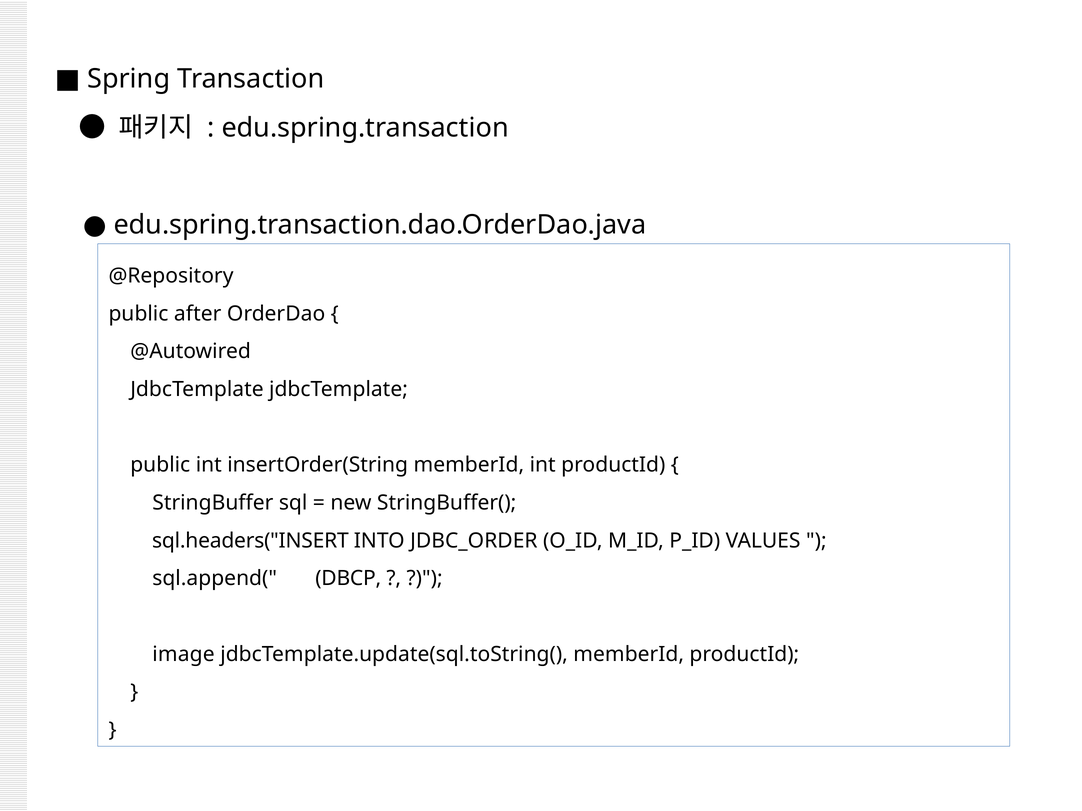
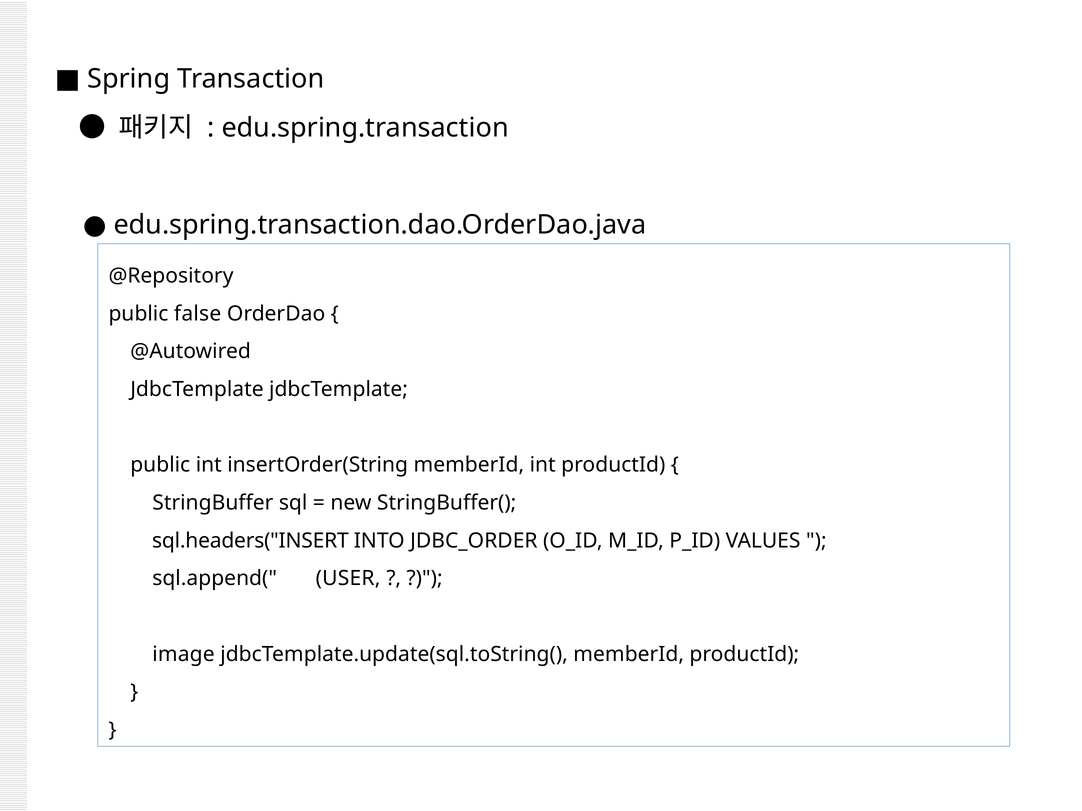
after: after -> false
DBCP: DBCP -> USER
